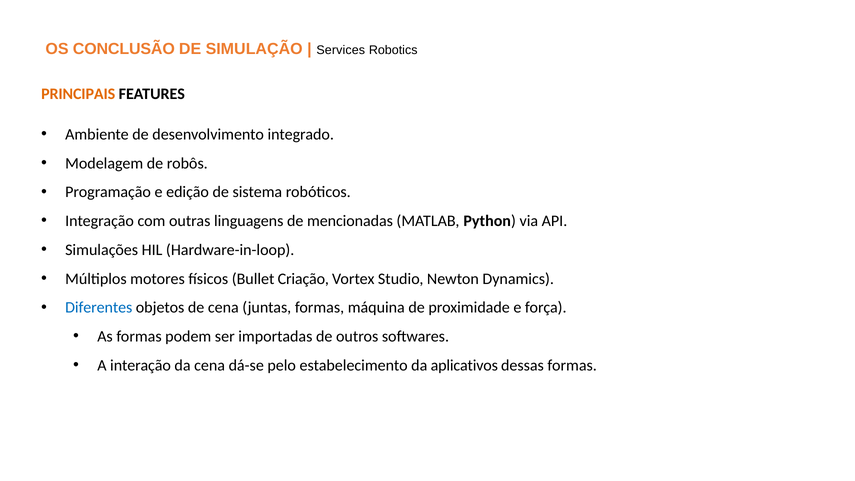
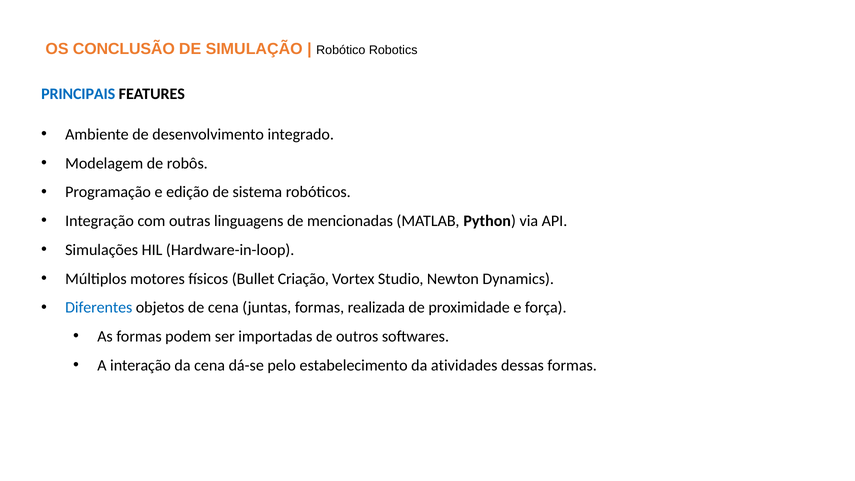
Services: Services -> Robótico
PRINCIPAIS colour: orange -> blue
máquina: máquina -> realizada
aplicativos: aplicativos -> atividades
